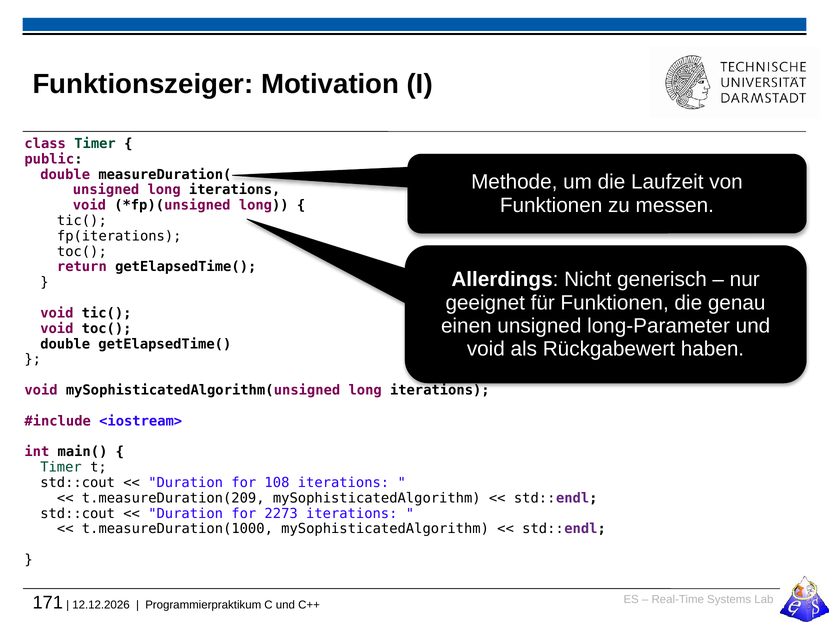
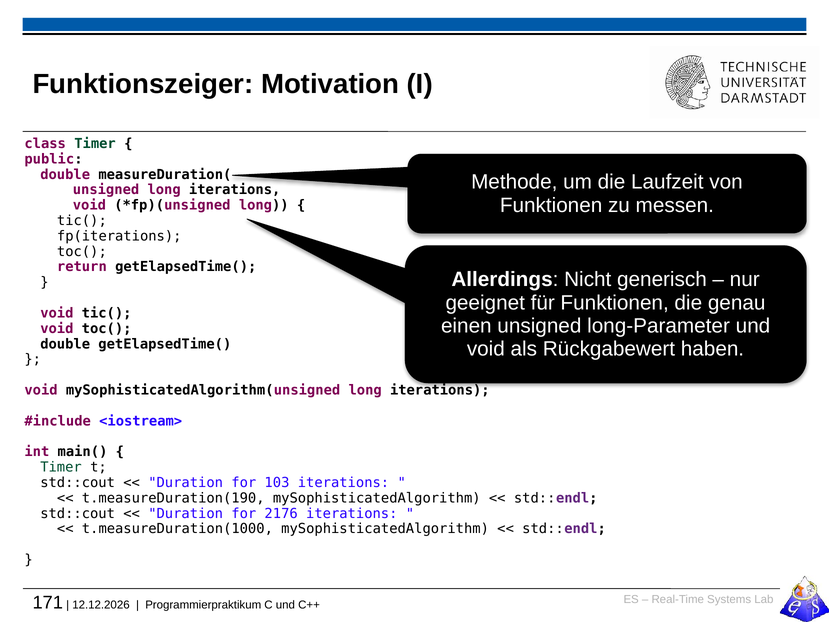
108: 108 -> 103
t.measureDuration(209: t.measureDuration(209 -> t.measureDuration(190
2273: 2273 -> 2176
